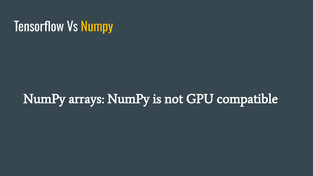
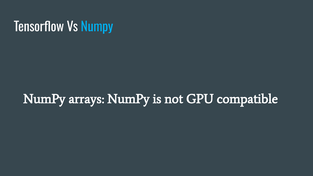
Numpy at (97, 27) colour: yellow -> light blue
